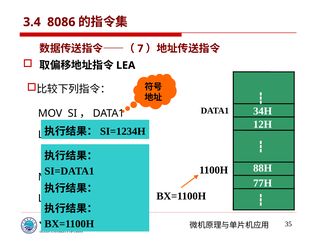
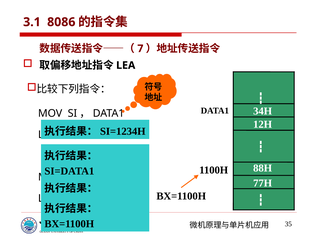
3.4: 3.4 -> 3.1
